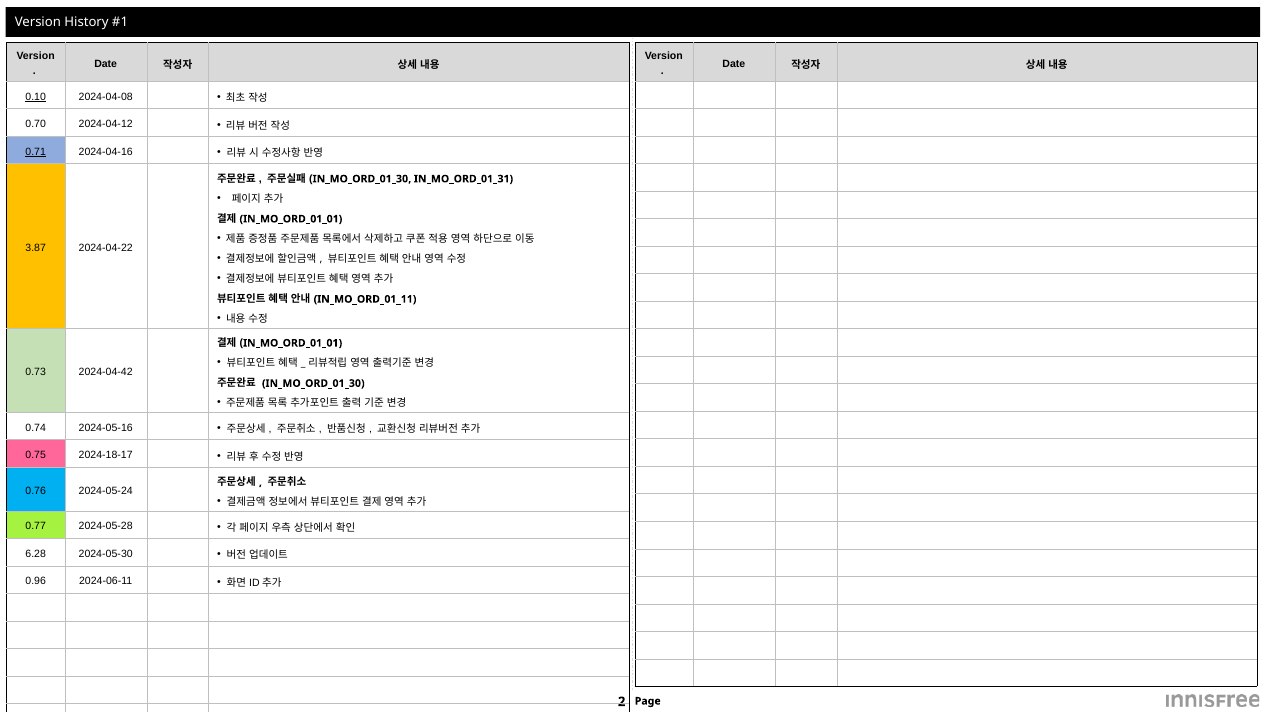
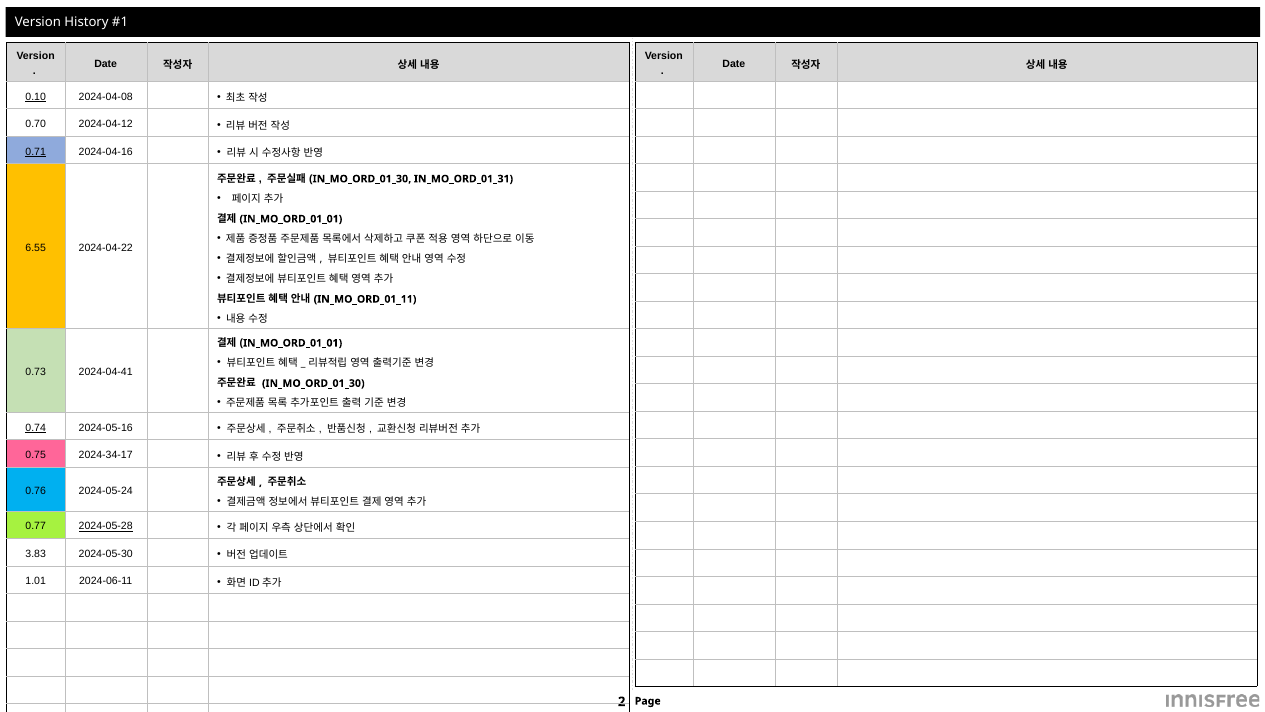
3.87: 3.87 -> 6.55
2024-04-42: 2024-04-42 -> 2024-04-41
0.74 underline: none -> present
2024-18-17: 2024-18-17 -> 2024-34-17
2024-05-28 underline: none -> present
6.28: 6.28 -> 3.83
0.96: 0.96 -> 1.01
